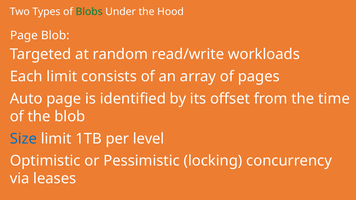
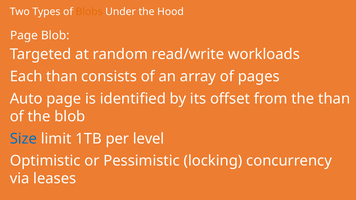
Blobs colour: green -> orange
Each limit: limit -> than
the time: time -> than
